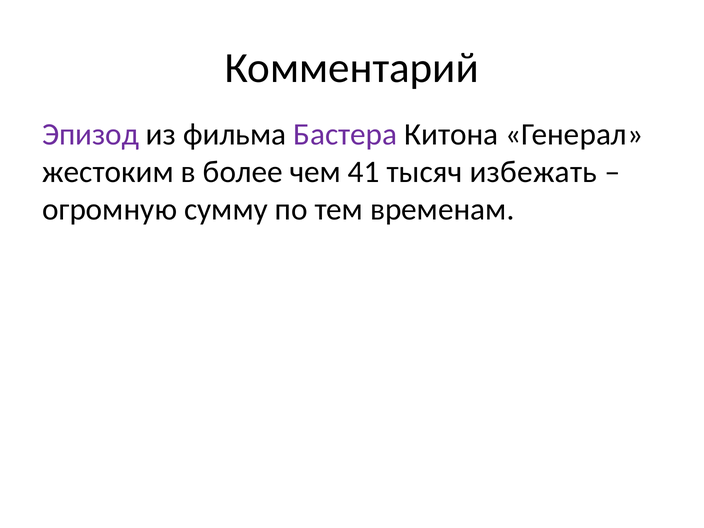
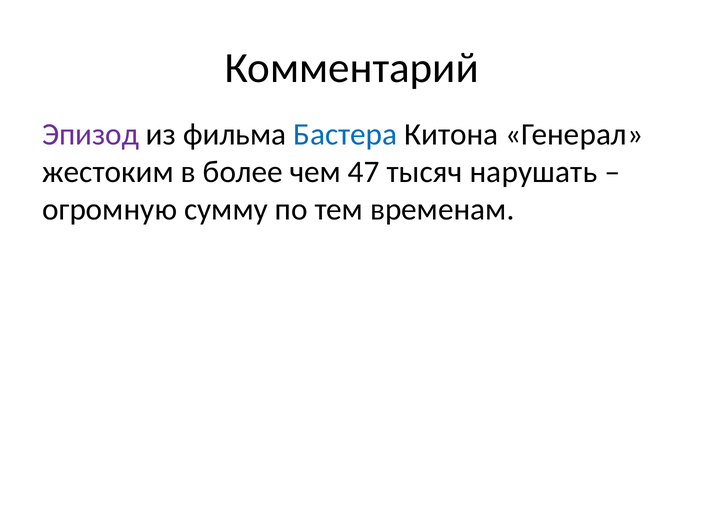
Бастера colour: purple -> blue
41: 41 -> 47
избежать: избежать -> нарушать
